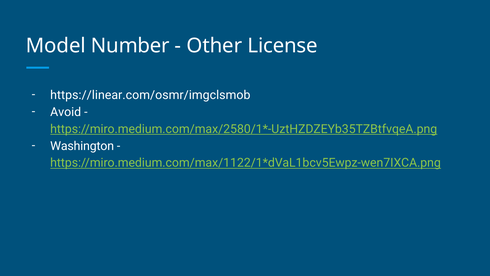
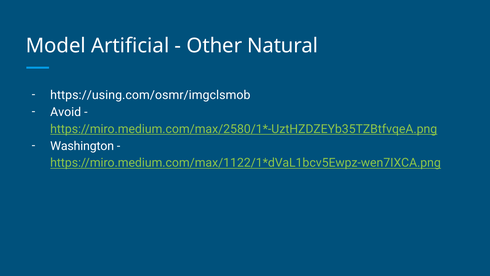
Number: Number -> Artificial
License: License -> Natural
https://linear.com/osmr/imgclsmob: https://linear.com/osmr/imgclsmob -> https://using.com/osmr/imgclsmob
